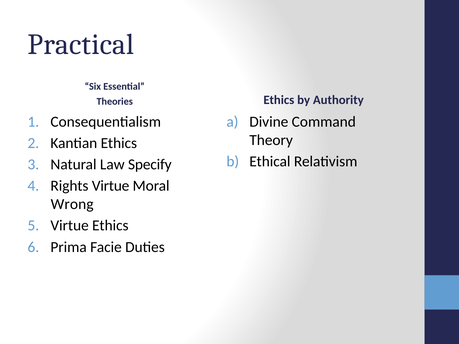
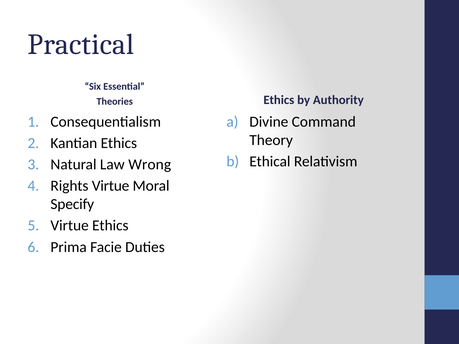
Specify: Specify -> Wrong
Wrong: Wrong -> Specify
